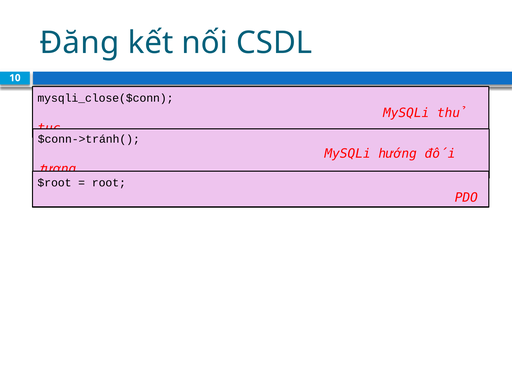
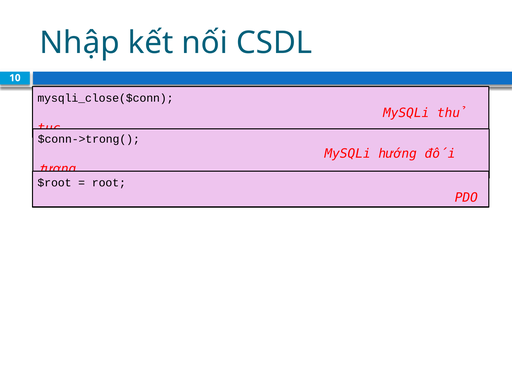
Đăng: Đăng -> Nhập
$conn->tránh(: $conn->tránh( -> $conn->trong(
